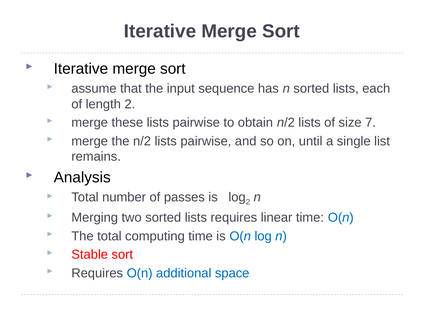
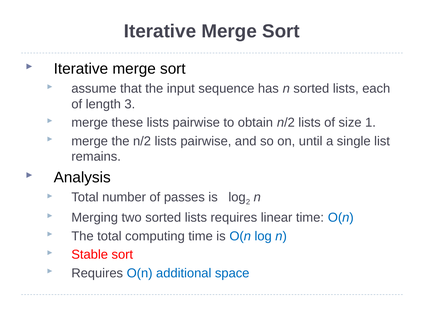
length 2: 2 -> 3
7: 7 -> 1
